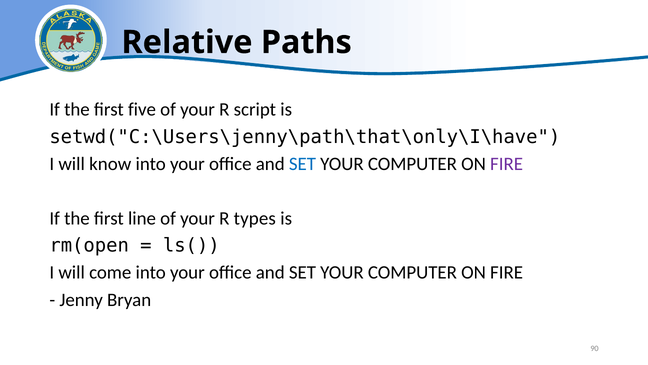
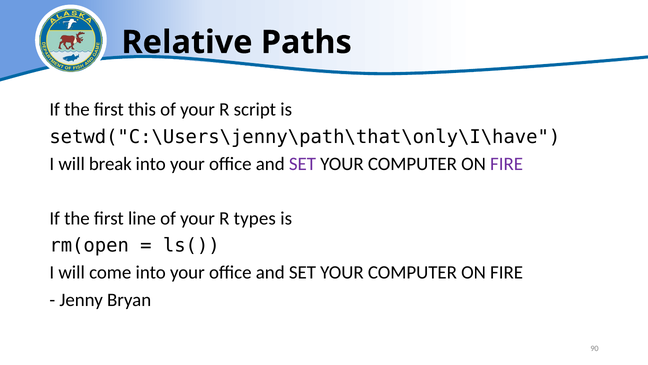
five: five -> this
know: know -> break
SET at (302, 164) colour: blue -> purple
